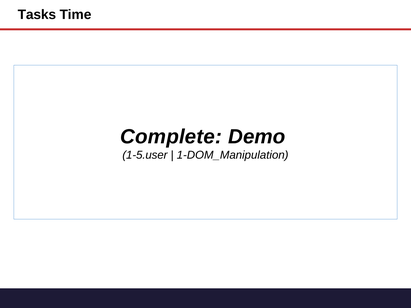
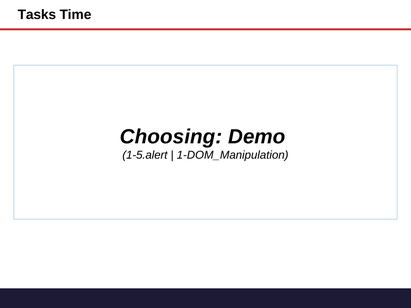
Complete: Complete -> Choosing
1-5.user: 1-5.user -> 1-5.alert
